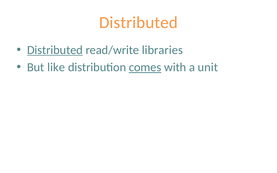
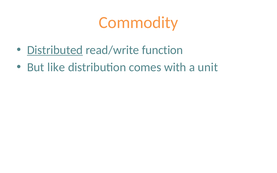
Distributed at (138, 23): Distributed -> Commodity
libraries: libraries -> function
comes underline: present -> none
